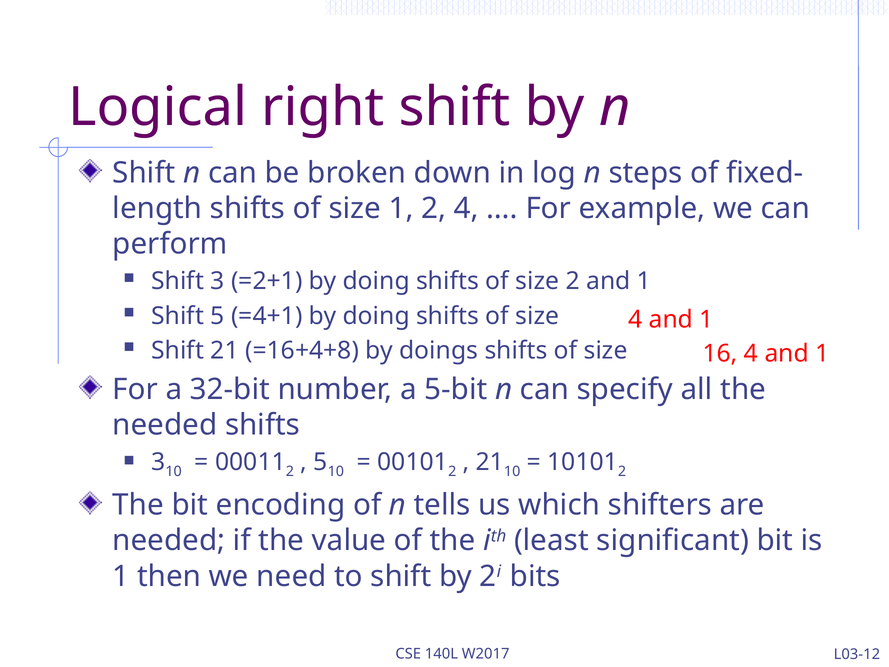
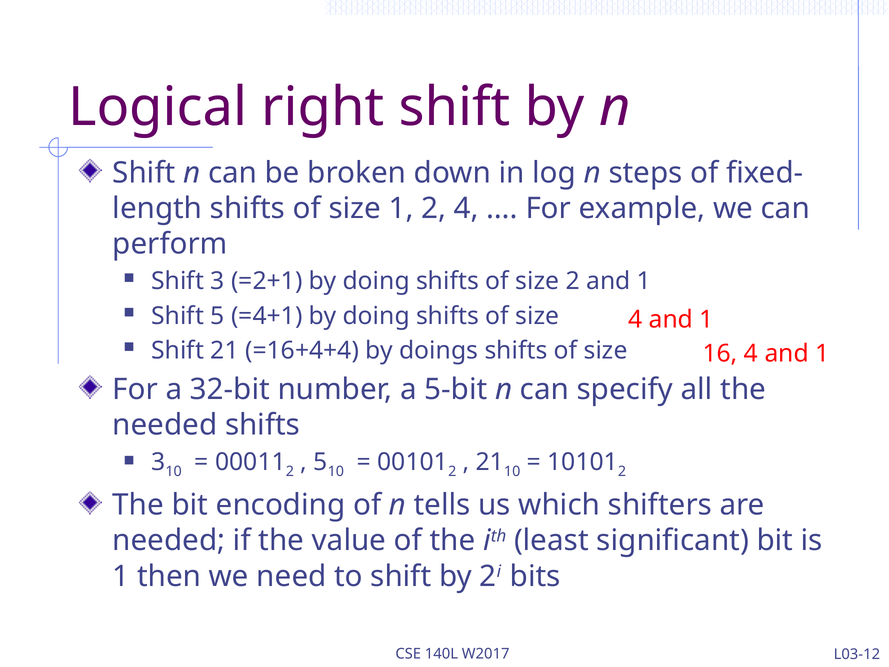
=16+4+8: =16+4+8 -> =16+4+4
